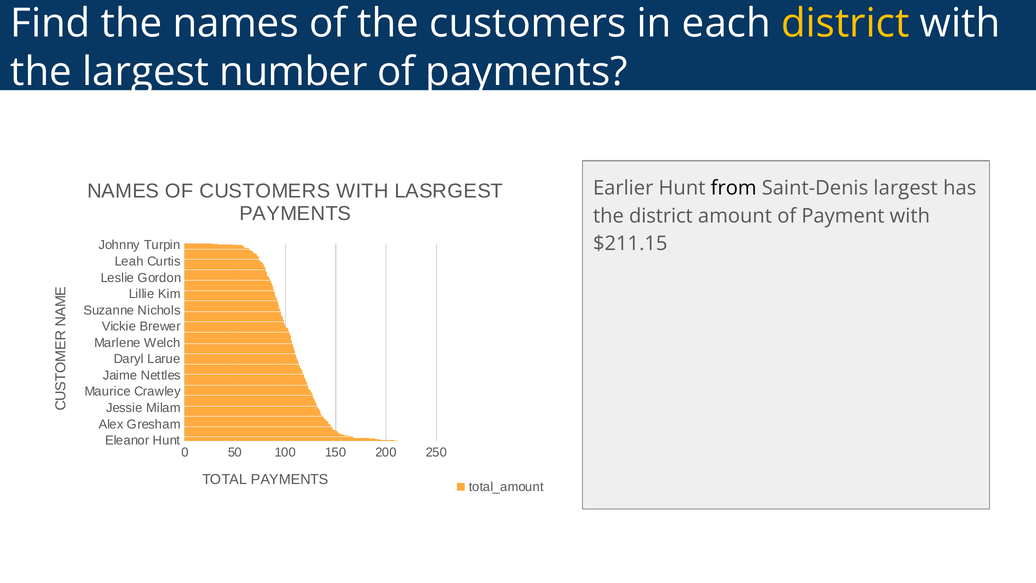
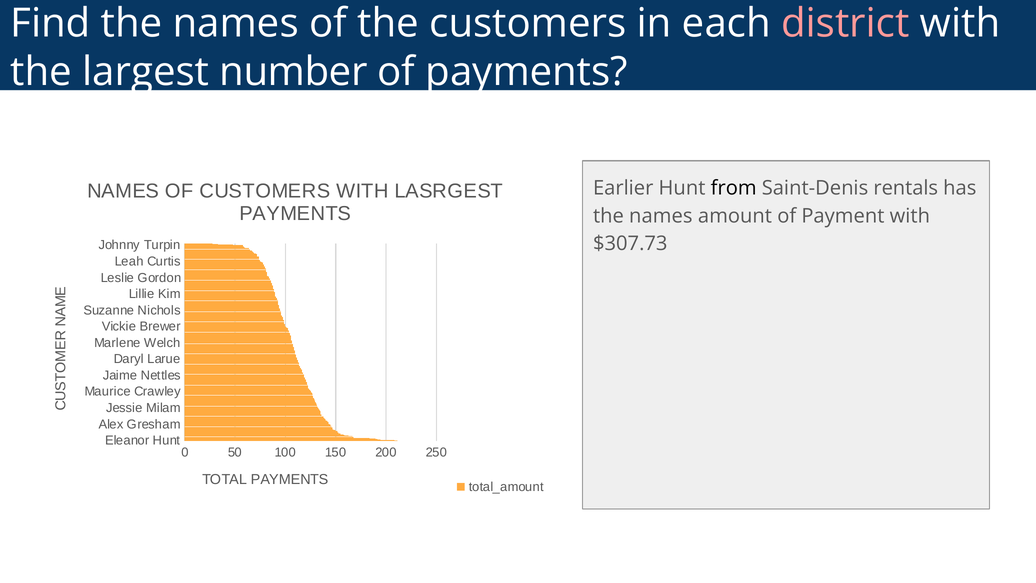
district at (845, 24) colour: yellow -> pink
Saint-Denis largest: largest -> rentals
district at (661, 216): district -> names
$211.15: $211.15 -> $307.73
